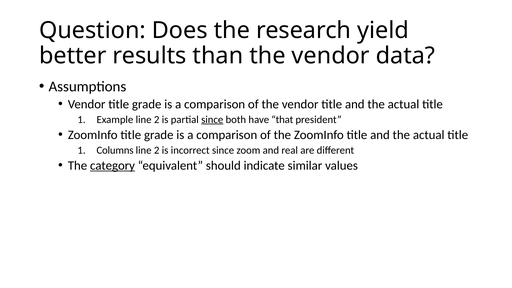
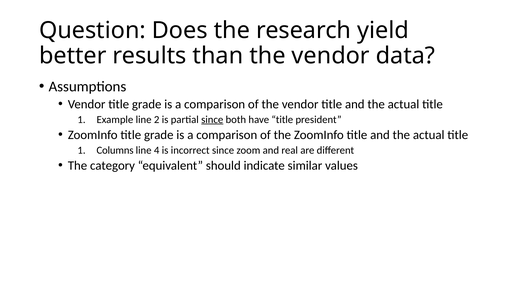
have that: that -> title
2 at (157, 150): 2 -> 4
category underline: present -> none
